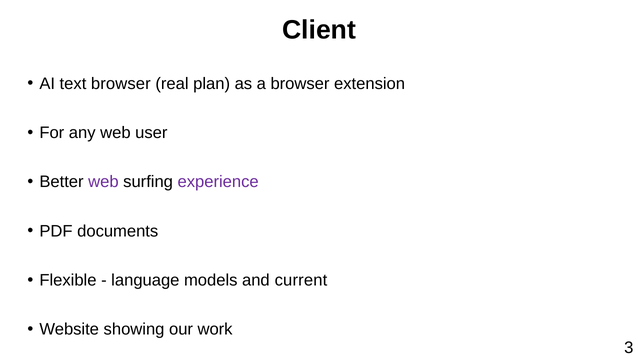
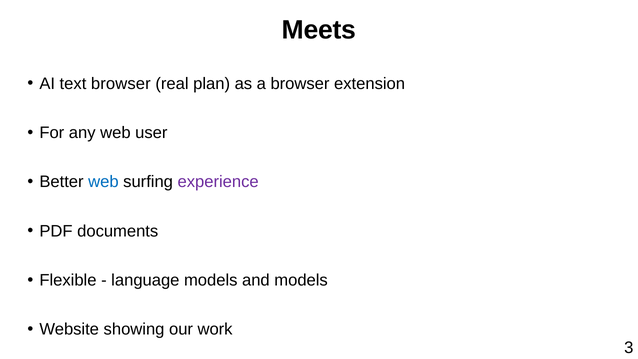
Client: Client -> Meets
web at (103, 182) colour: purple -> blue
and current: current -> models
